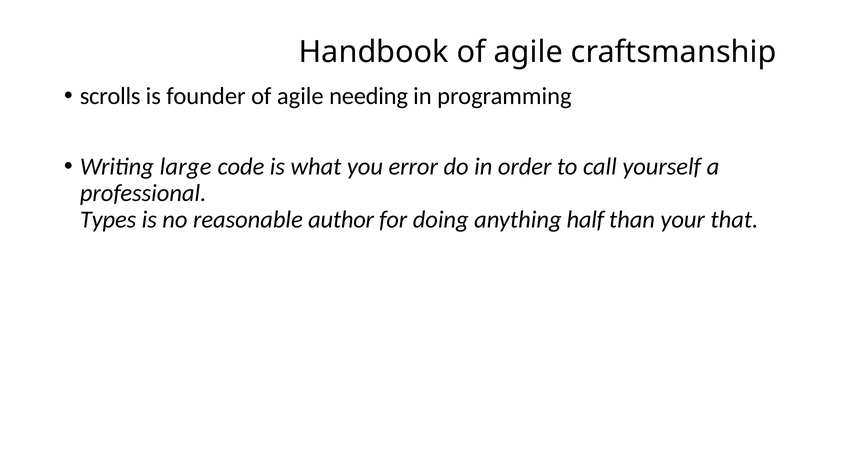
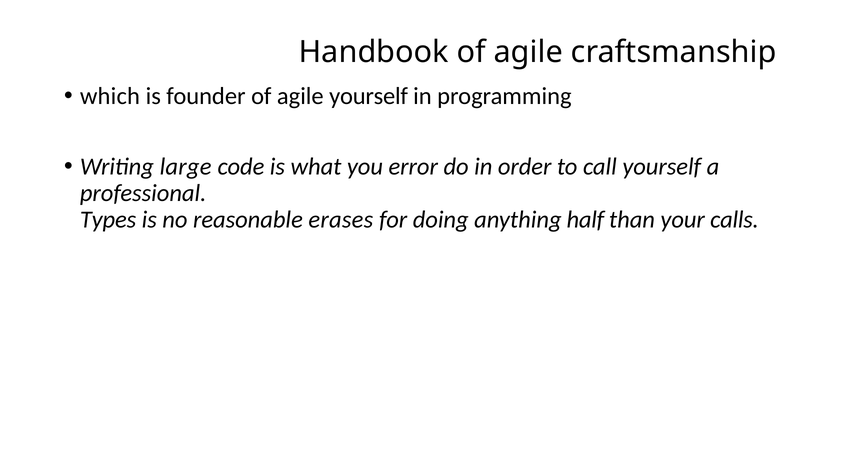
scrolls: scrolls -> which
agile needing: needing -> yourself
author: author -> erases
that: that -> calls
